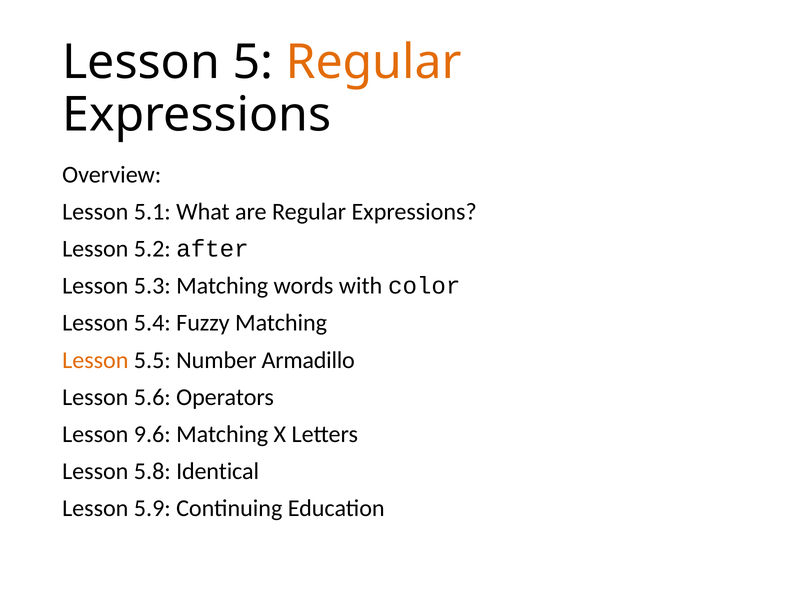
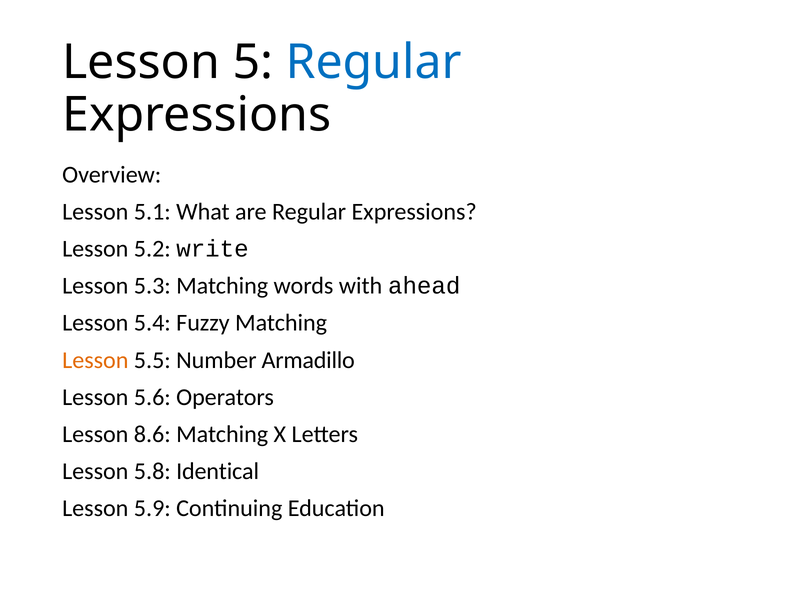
Regular at (374, 62) colour: orange -> blue
after: after -> write
color: color -> ahead
9.6: 9.6 -> 8.6
